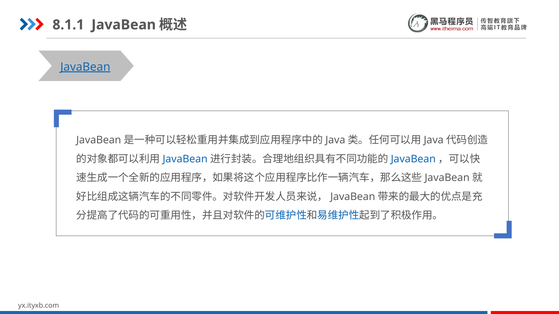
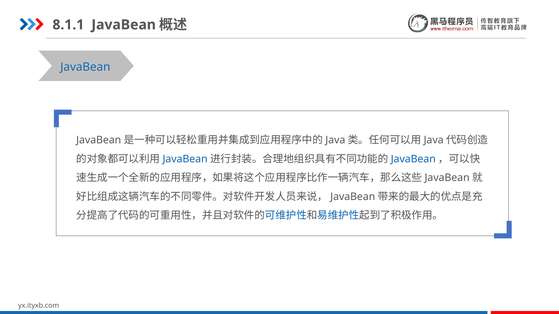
JavaBean at (85, 67) underline: present -> none
